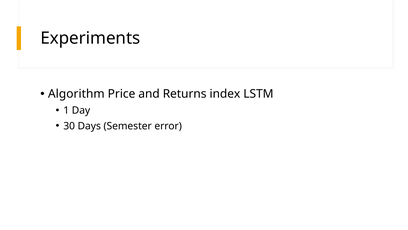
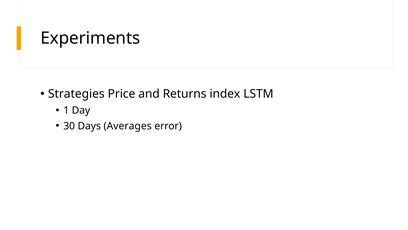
Algorithm: Algorithm -> Strategies
Semester: Semester -> Averages
